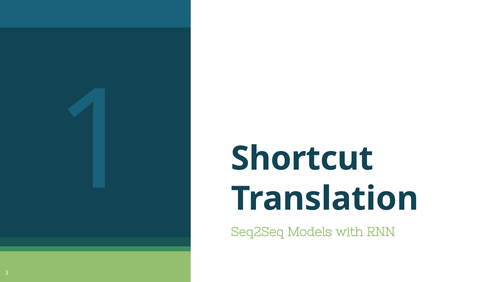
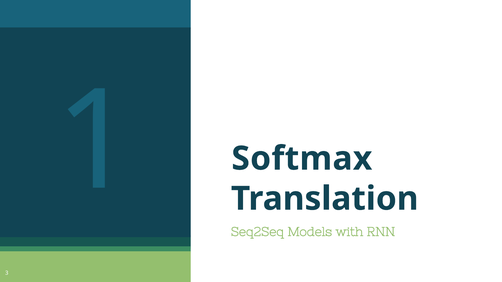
Shortcut: Shortcut -> Softmax
